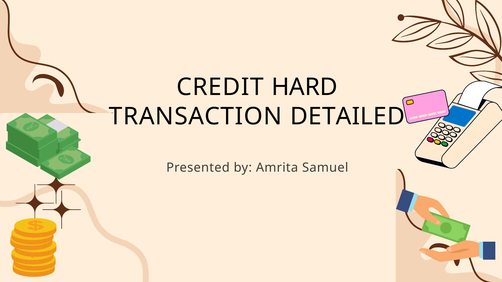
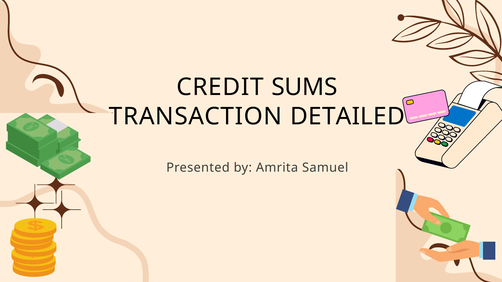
HARD: HARD -> SUMS
